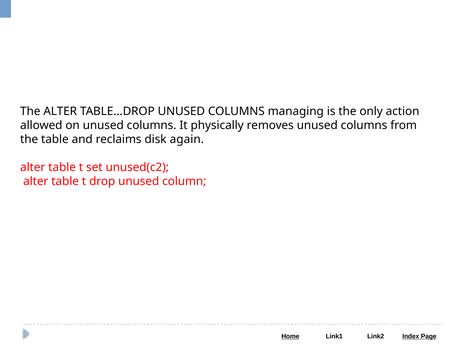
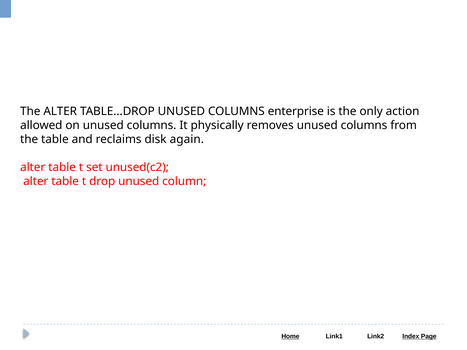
managing: managing -> enterprise
